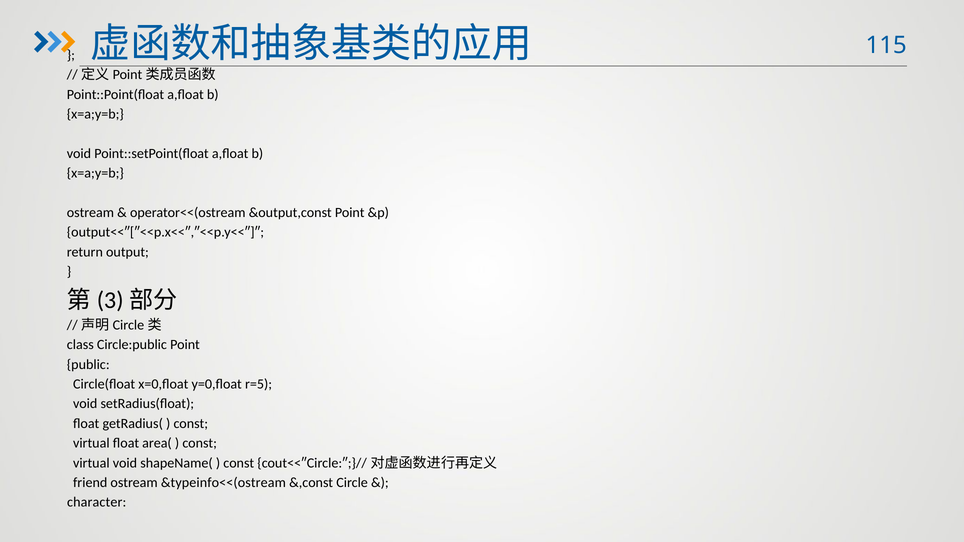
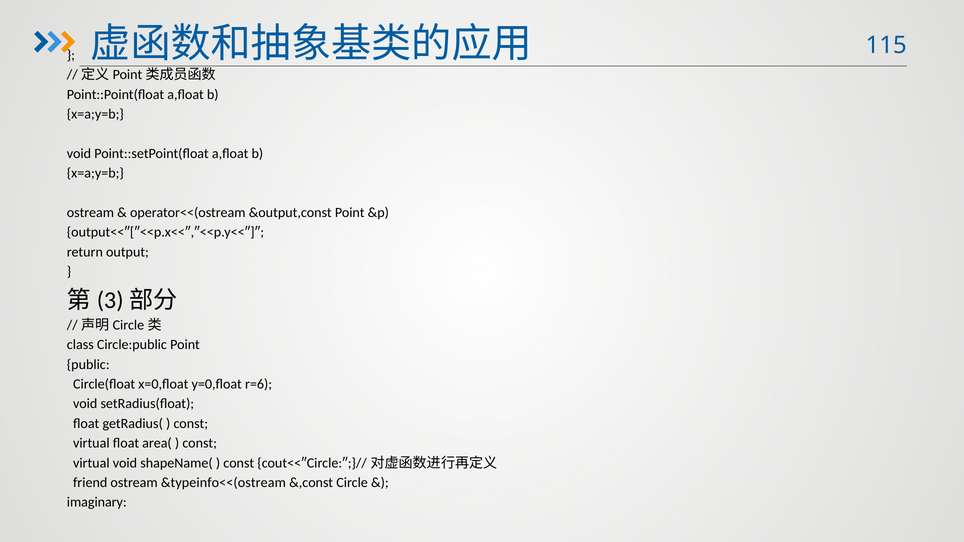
r=5: r=5 -> r=6
character: character -> imaginary
